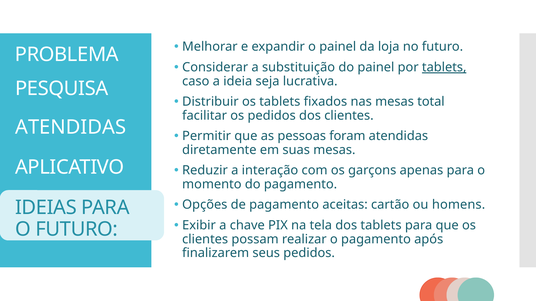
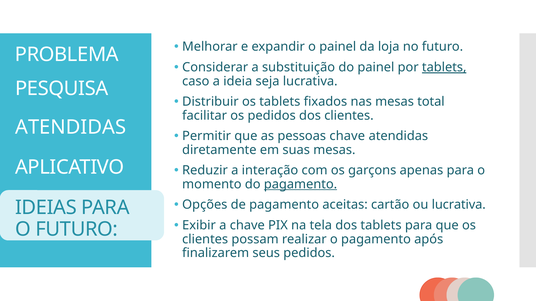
pessoas foram: foram -> chave
pagamento at (300, 185) underline: none -> present
ou homens: homens -> lucrativa
